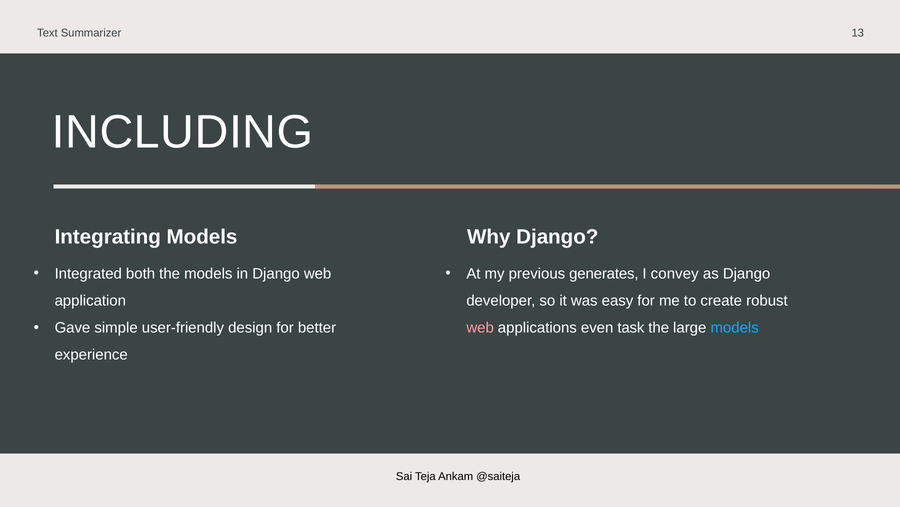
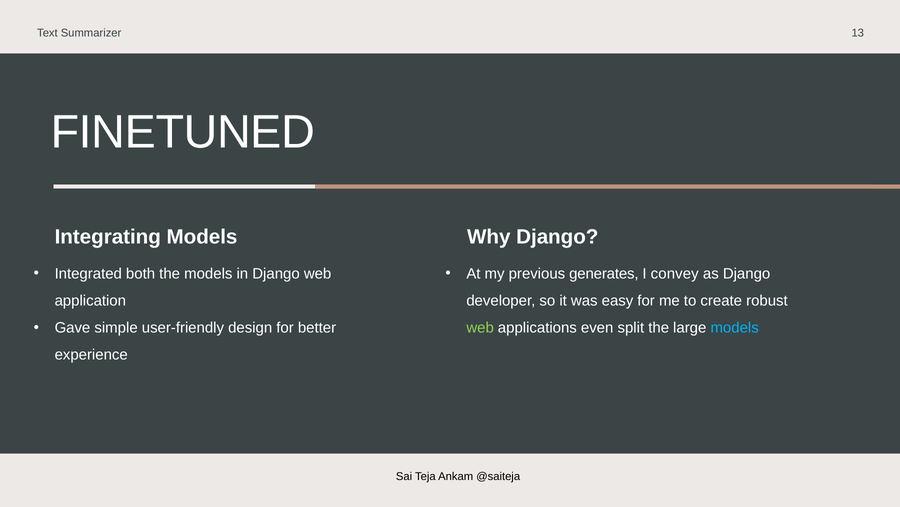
INCLUDING: INCLUDING -> FINETUNED
web at (480, 327) colour: pink -> light green
task: task -> split
